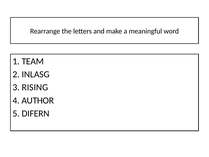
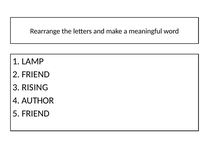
TEAM: TEAM -> LAMP
2 INLASG: INLASG -> FRIEND
5 DIFERN: DIFERN -> FRIEND
